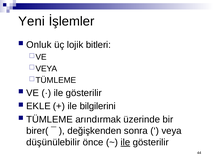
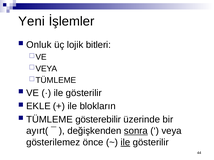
bilgilerini: bilgilerini -> blokların
arındırmak: arındırmak -> gösterebilir
birer(: birer( -> ayırt(
sonra underline: none -> present
düşünülebilir: düşünülebilir -> gösterilemez
